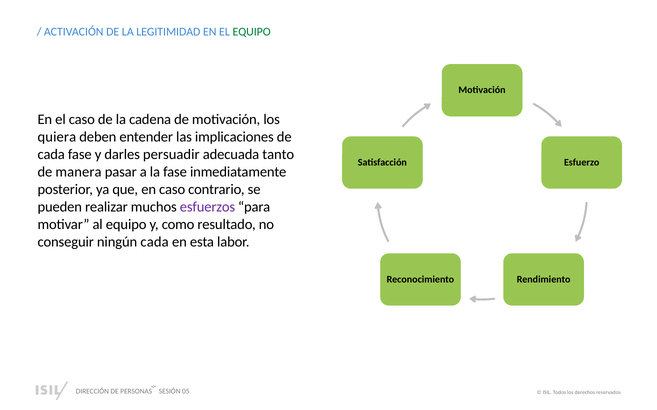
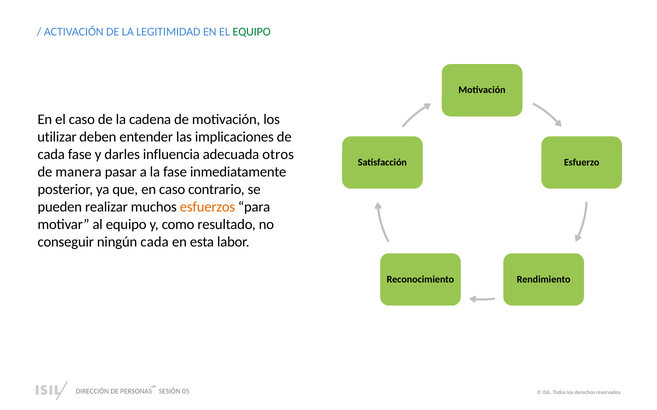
quiera: quiera -> utilizar
persuadir: persuadir -> influencia
tanto: tanto -> otros
esfuerzos colour: purple -> orange
